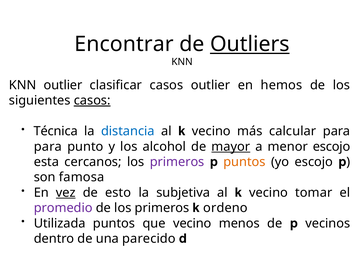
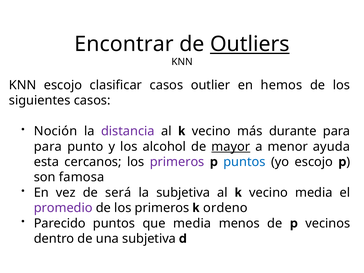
KNN outlier: outlier -> escojo
casos at (92, 100) underline: present -> none
Técnica: Técnica -> Noción
distancia colour: blue -> purple
calcular: calcular -> durante
menor escojo: escojo -> ayuda
puntos at (244, 162) colour: orange -> blue
vez underline: present -> none
esto: esto -> será
vecino tomar: tomar -> media
Utilizada: Utilizada -> Parecido
que vecino: vecino -> media
una parecido: parecido -> subjetiva
